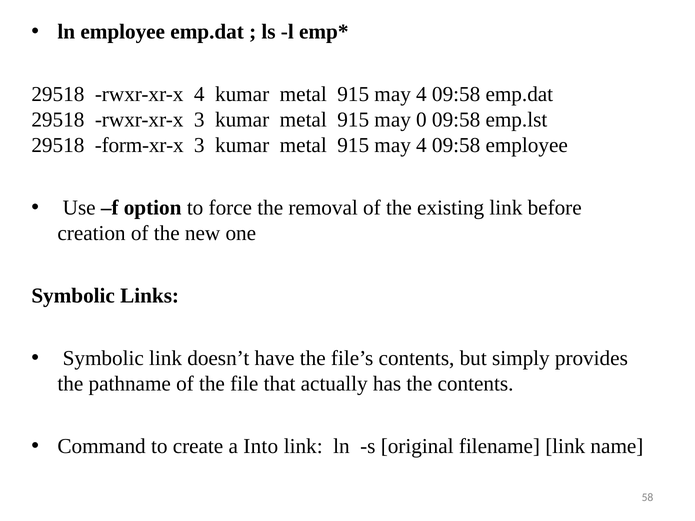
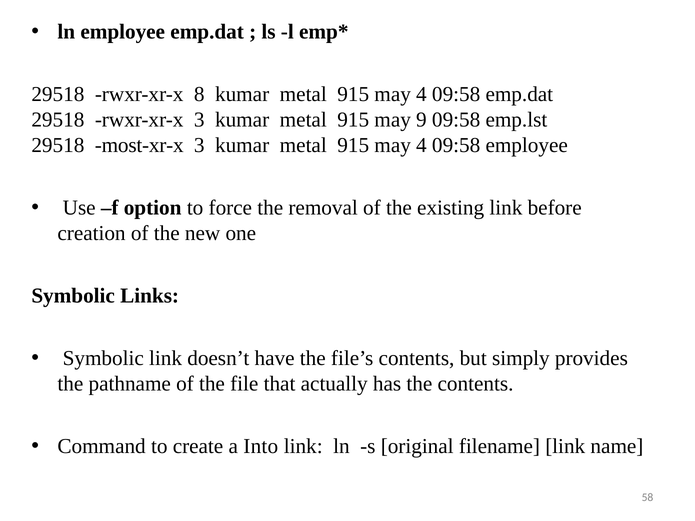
rwxr-xr-x 4: 4 -> 8
0: 0 -> 9
form-xr-x: form-xr-x -> most-xr-x
